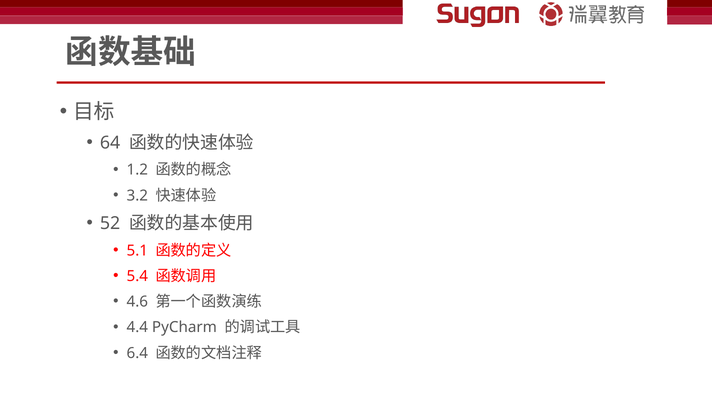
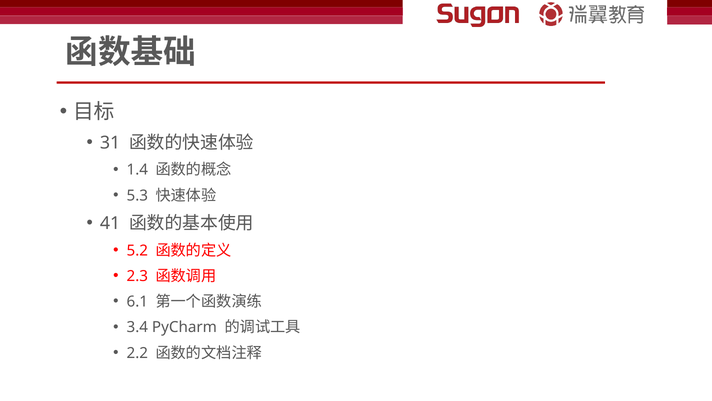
64: 64 -> 31
1.2: 1.2 -> 1.4
3.2: 3.2 -> 5.3
52: 52 -> 41
5.1: 5.1 -> 5.2
5.4: 5.4 -> 2.3
4.6: 4.6 -> 6.1
4.4: 4.4 -> 3.4
6.4: 6.4 -> 2.2
